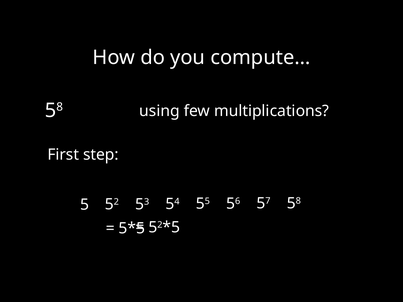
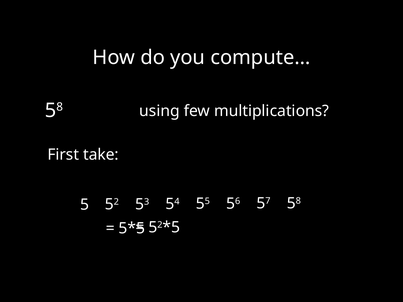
step: step -> take
